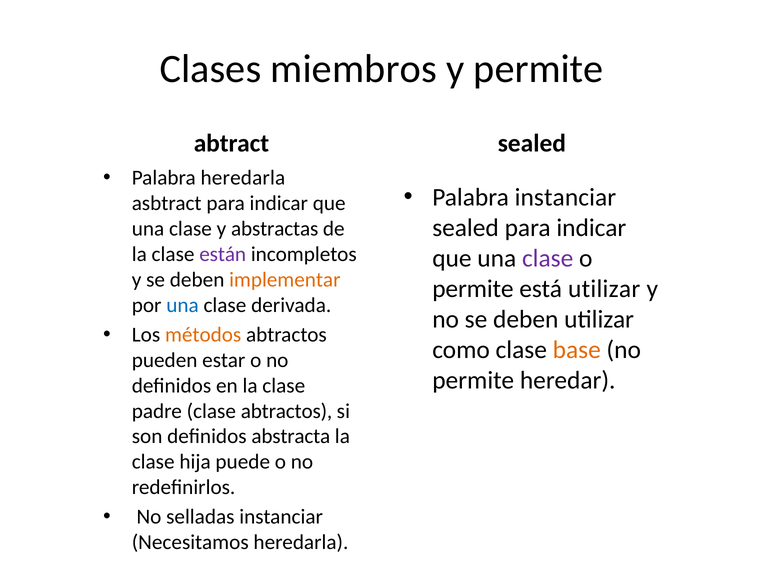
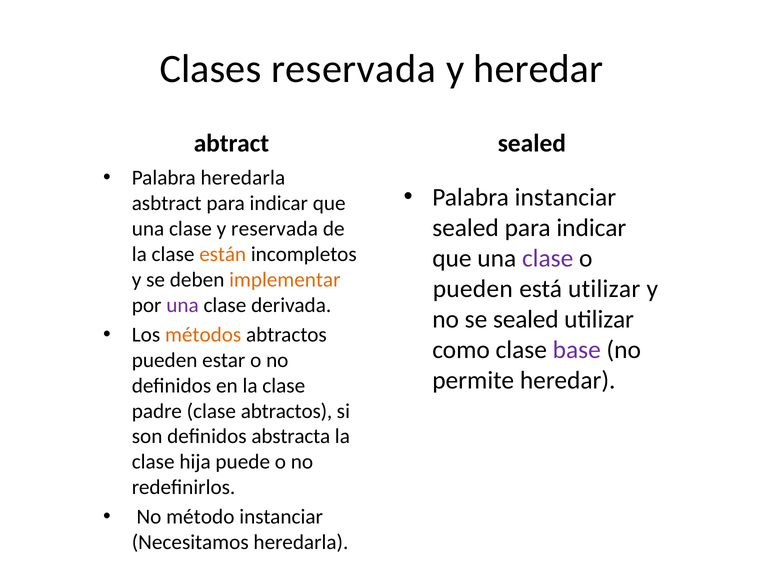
Clases miembros: miembros -> reservada
y permite: permite -> heredar
y abstractas: abstractas -> reservada
están colour: purple -> orange
permite at (473, 289): permite -> pueden
una at (182, 305) colour: blue -> purple
no se deben: deben -> sealed
base colour: orange -> purple
selladas: selladas -> método
